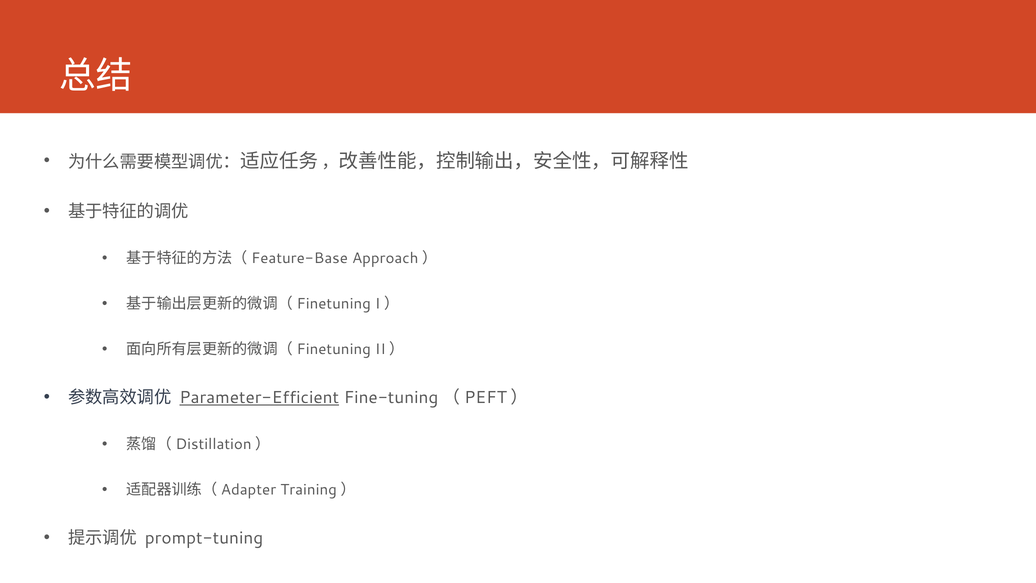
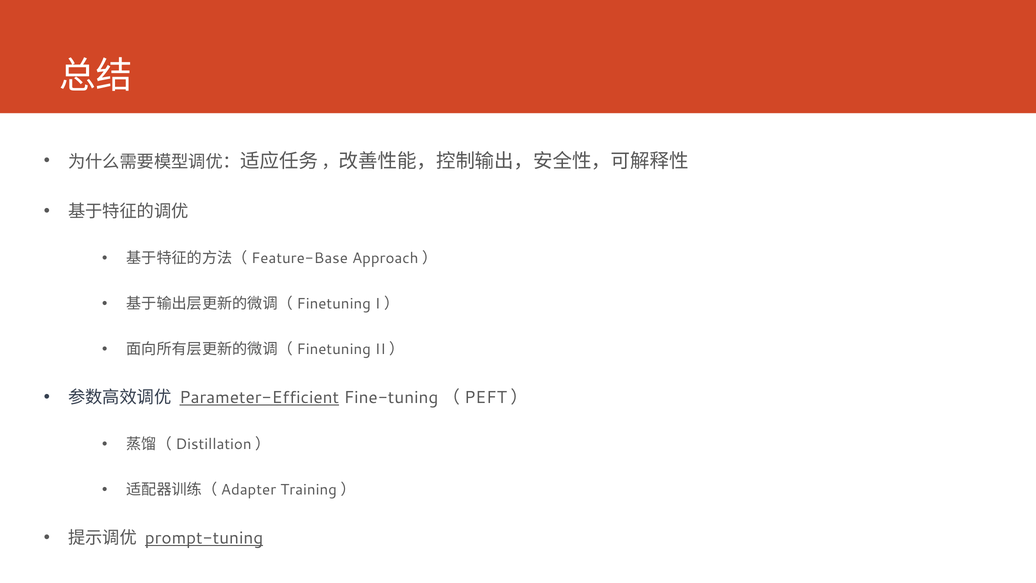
prompt-tuning underline: none -> present
